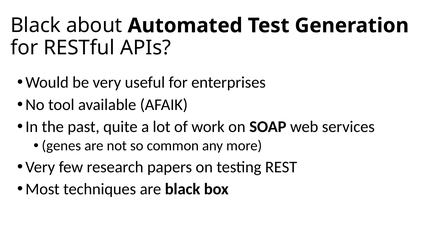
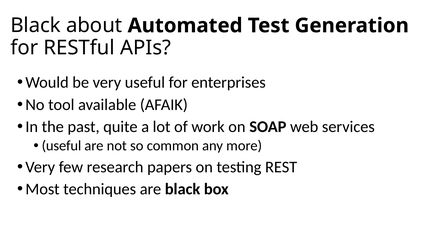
genes at (61, 146): genes -> useful
